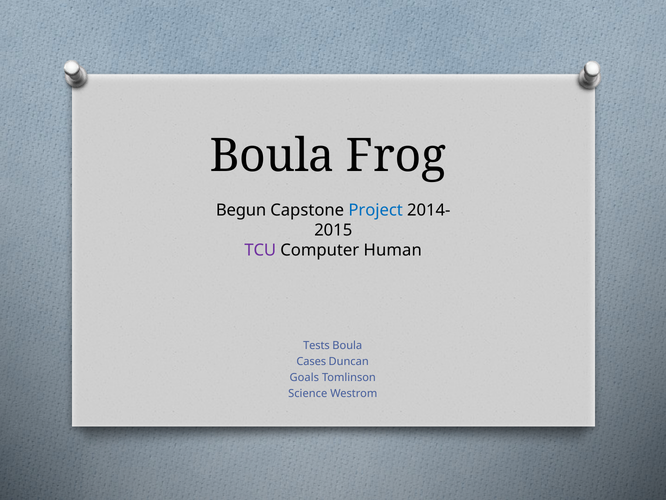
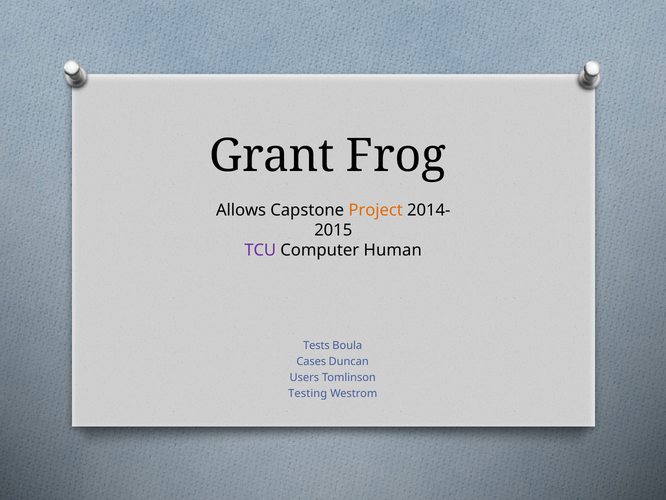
Boula at (272, 156): Boula -> Grant
Begun: Begun -> Allows
Project colour: blue -> orange
Goals: Goals -> Users
Science: Science -> Testing
